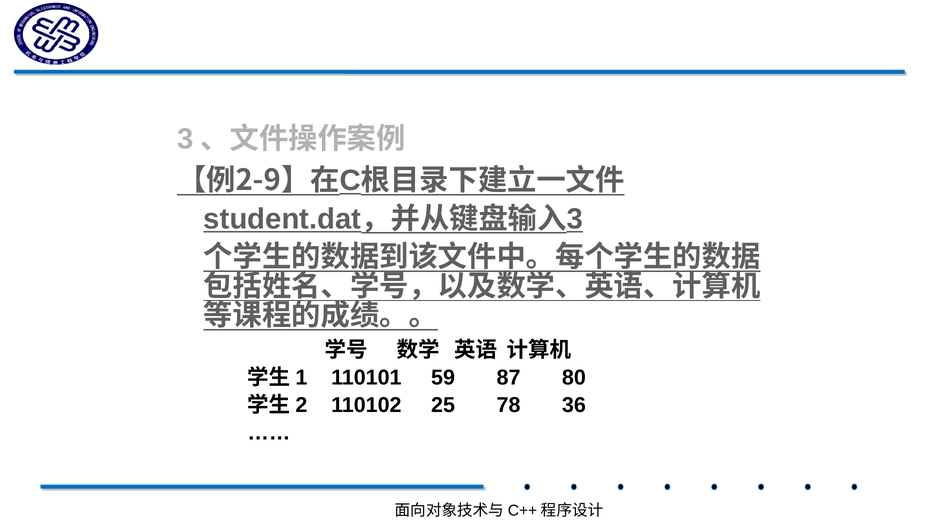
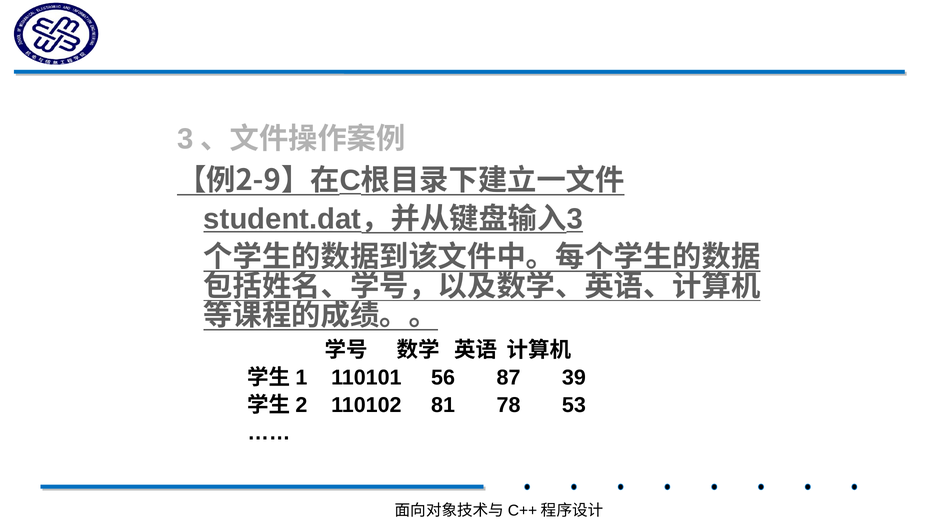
59: 59 -> 56
80: 80 -> 39
25: 25 -> 81
36: 36 -> 53
